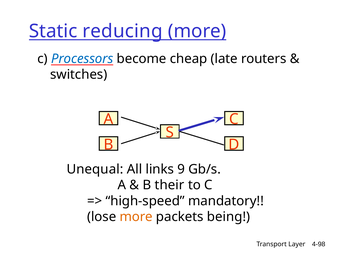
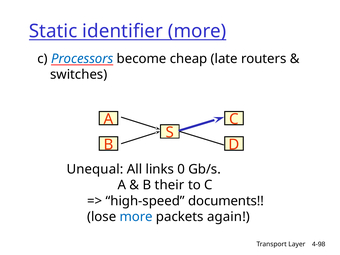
reducing: reducing -> identifier
9: 9 -> 0
mandatory: mandatory -> documents
more at (136, 217) colour: orange -> blue
being: being -> again
